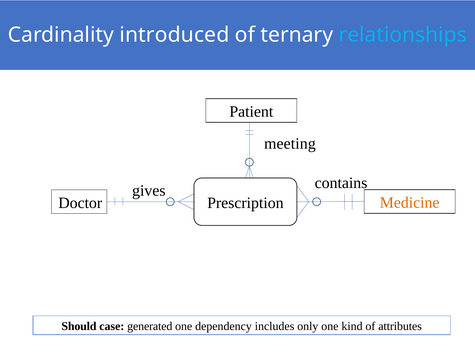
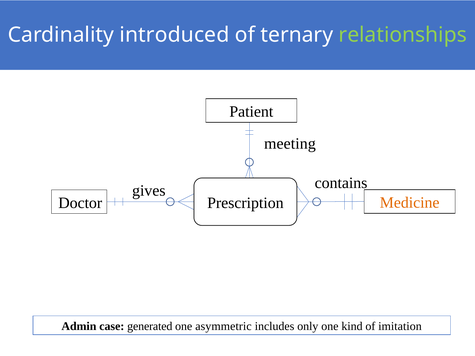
relationships colour: light blue -> light green
Should: Should -> Admin
dependency: dependency -> asymmetric
attributes: attributes -> imitation
